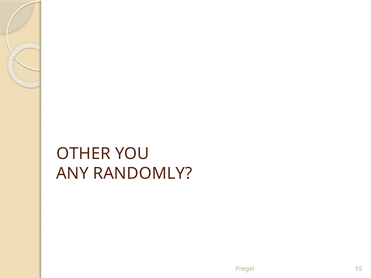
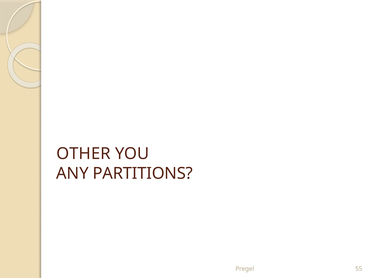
RANDOMLY: RANDOMLY -> PARTITIONS
